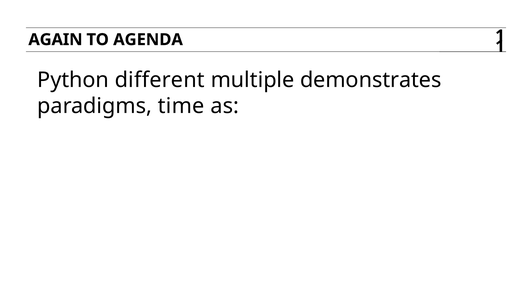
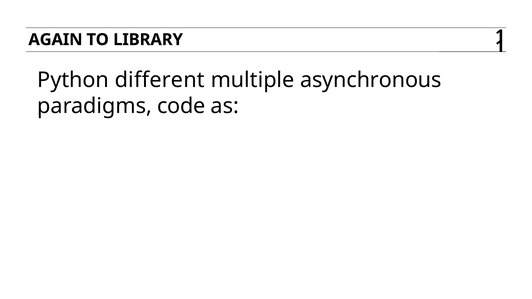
AGENDA: AGENDA -> LIBRARY
demonstrates: demonstrates -> asynchronous
time: time -> code
